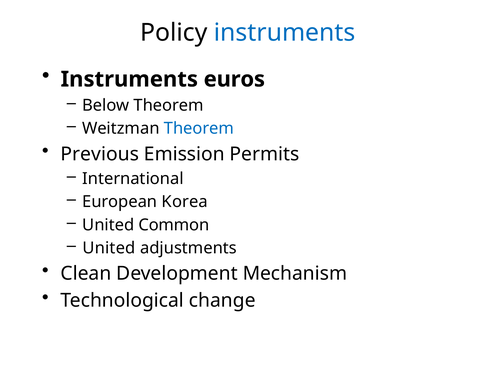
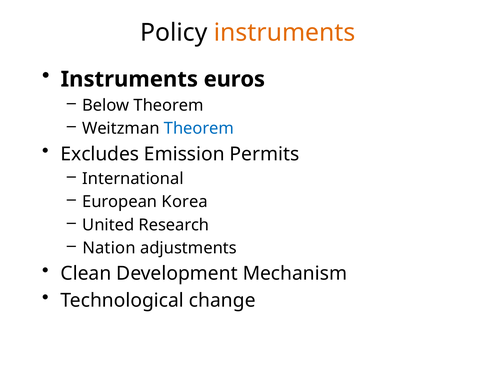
instruments at (285, 33) colour: blue -> orange
Previous: Previous -> Excludes
Common: Common -> Research
United at (109, 248): United -> Nation
